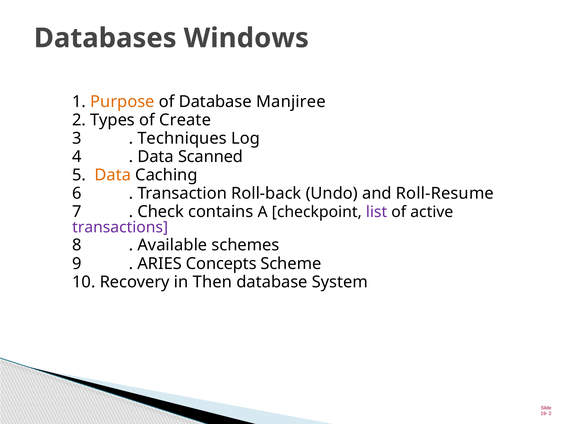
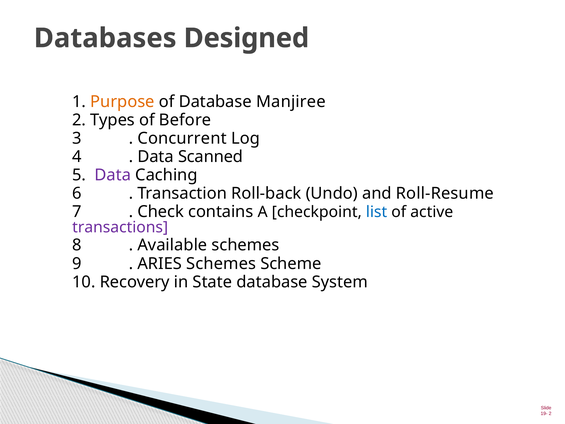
Windows: Windows -> Designed
Create: Create -> Before
Techniques: Techniques -> Concurrent
Data at (113, 175) colour: orange -> purple
list colour: purple -> blue
ARIES Concepts: Concepts -> Schemes
Then: Then -> State
